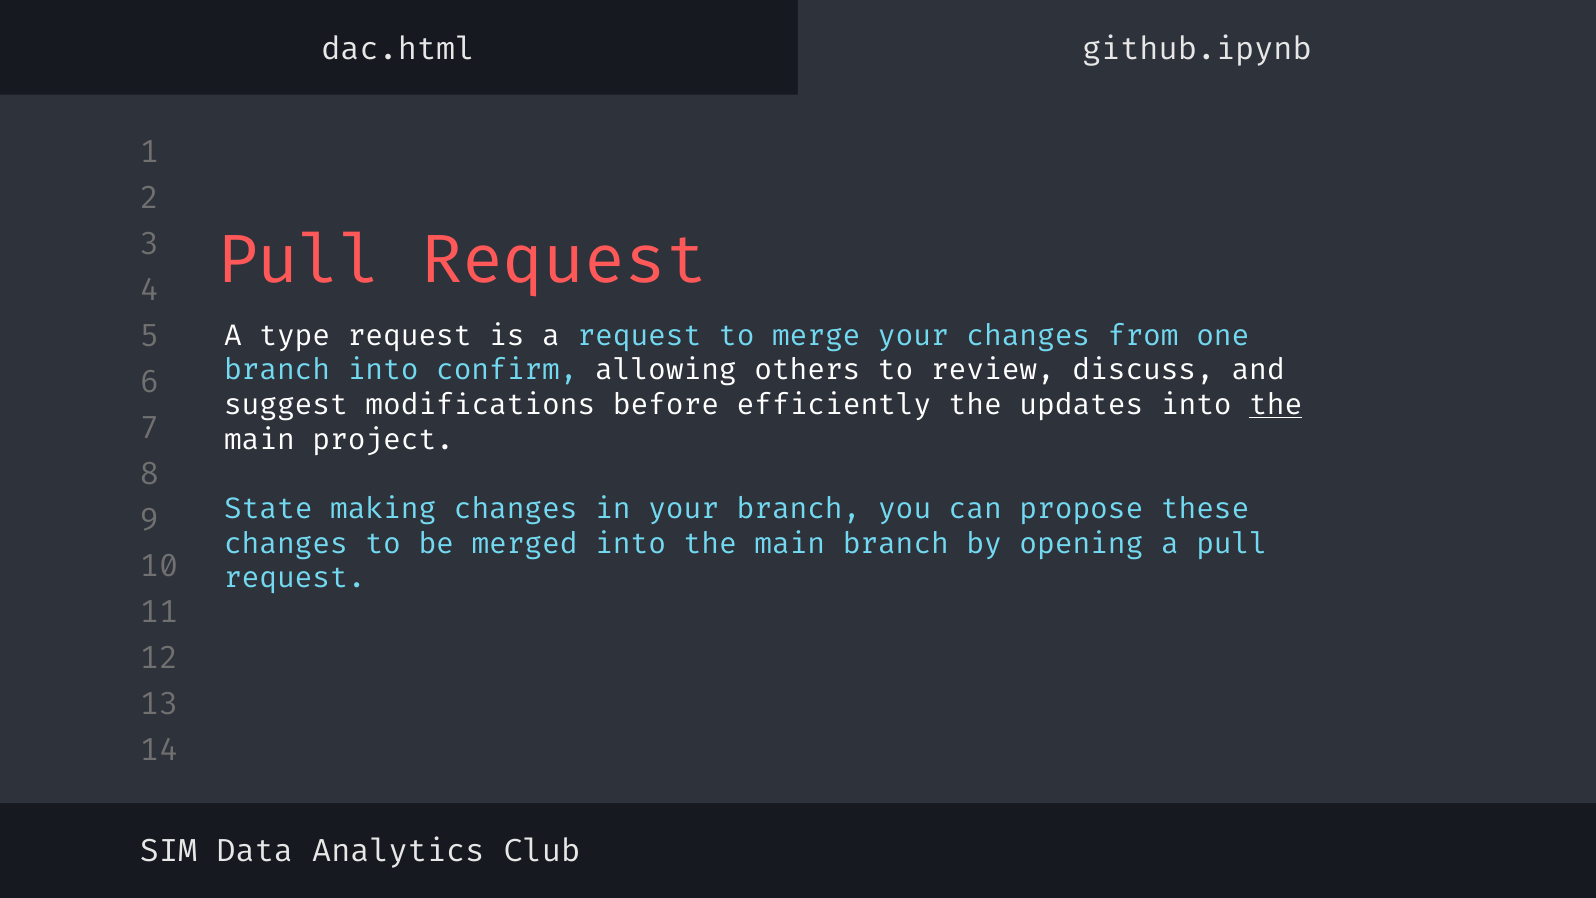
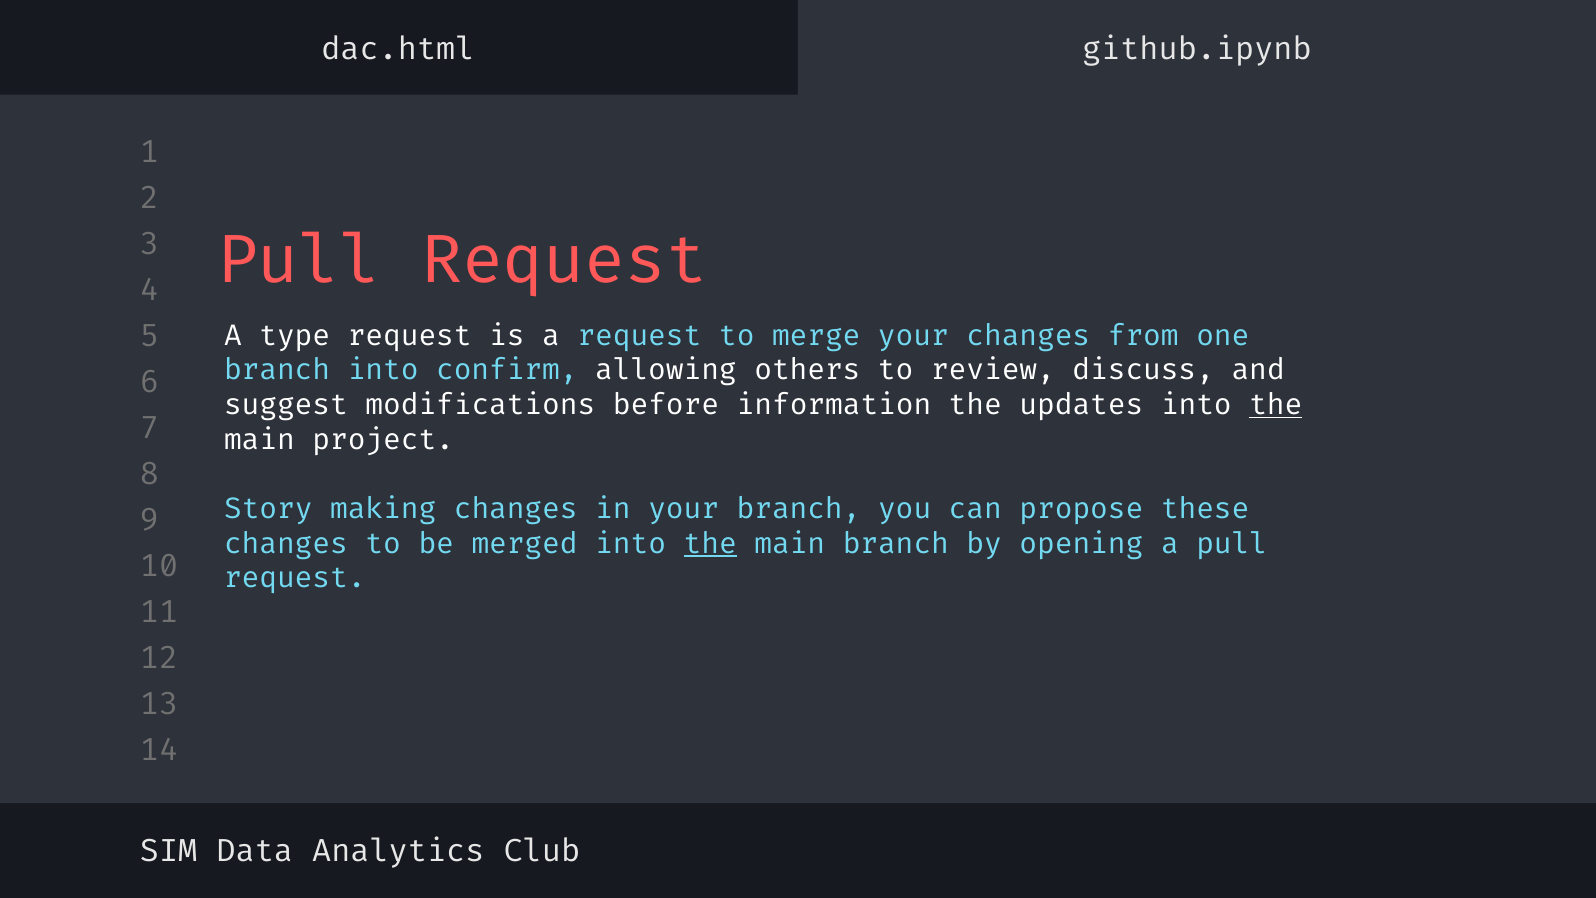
efficiently: efficiently -> information
State: State -> Story
the at (710, 543) underline: none -> present
